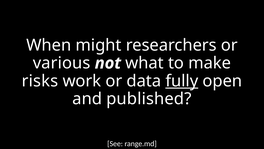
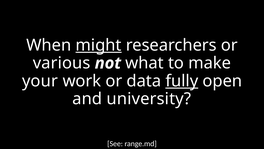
might underline: none -> present
risks: risks -> your
published: published -> university
